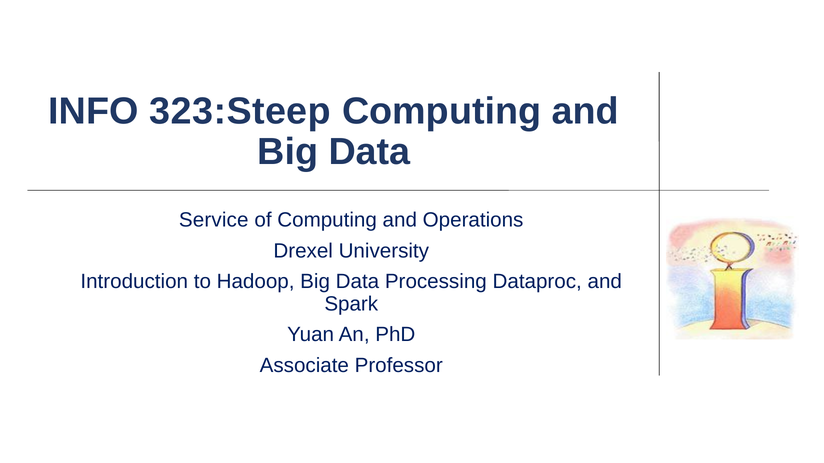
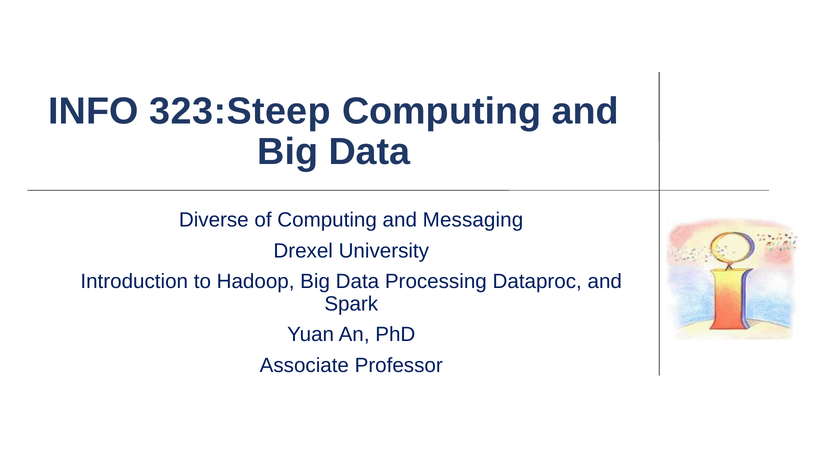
Service: Service -> Diverse
Operations: Operations -> Messaging
